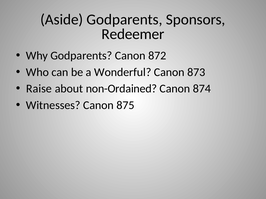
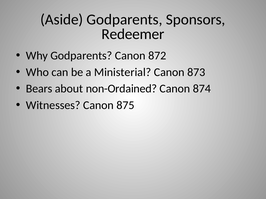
Wonderful: Wonderful -> Ministerial
Raise: Raise -> Bears
